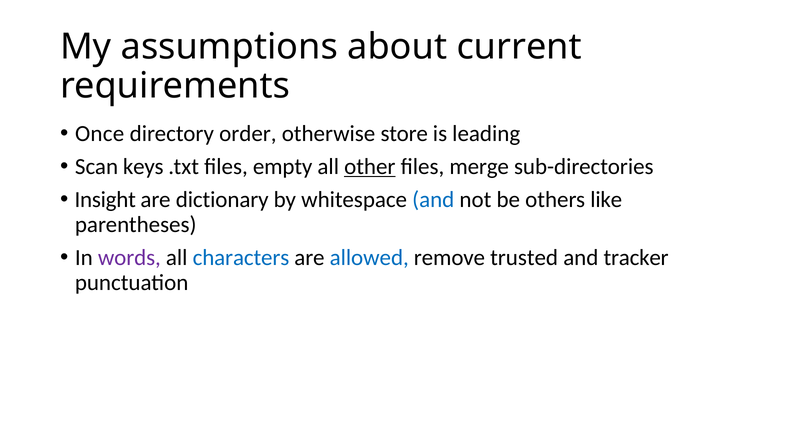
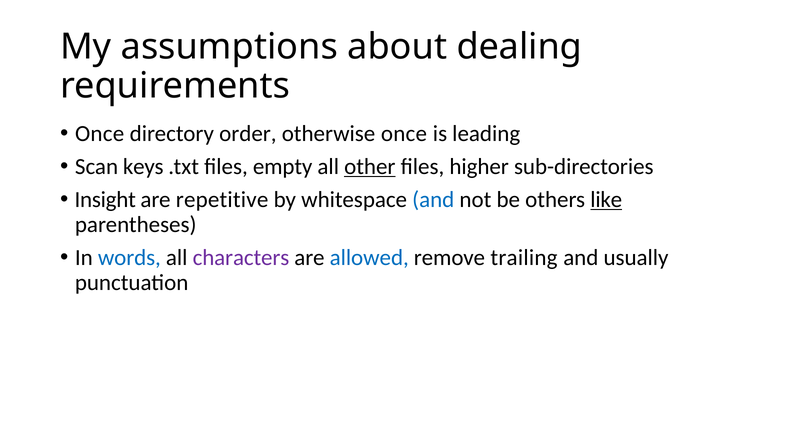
current: current -> dealing
otherwise store: store -> once
merge: merge -> higher
dictionary: dictionary -> repetitive
like underline: none -> present
words colour: purple -> blue
characters colour: blue -> purple
trusted: trusted -> trailing
tracker: tracker -> usually
